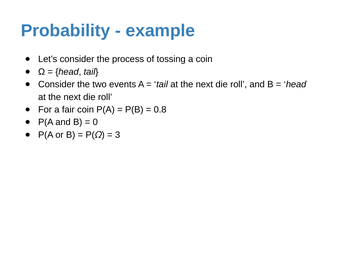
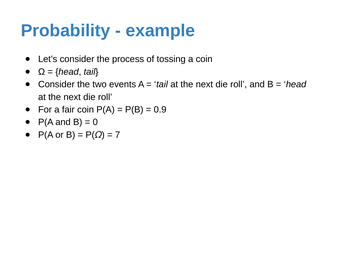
0.8: 0.8 -> 0.9
3: 3 -> 7
